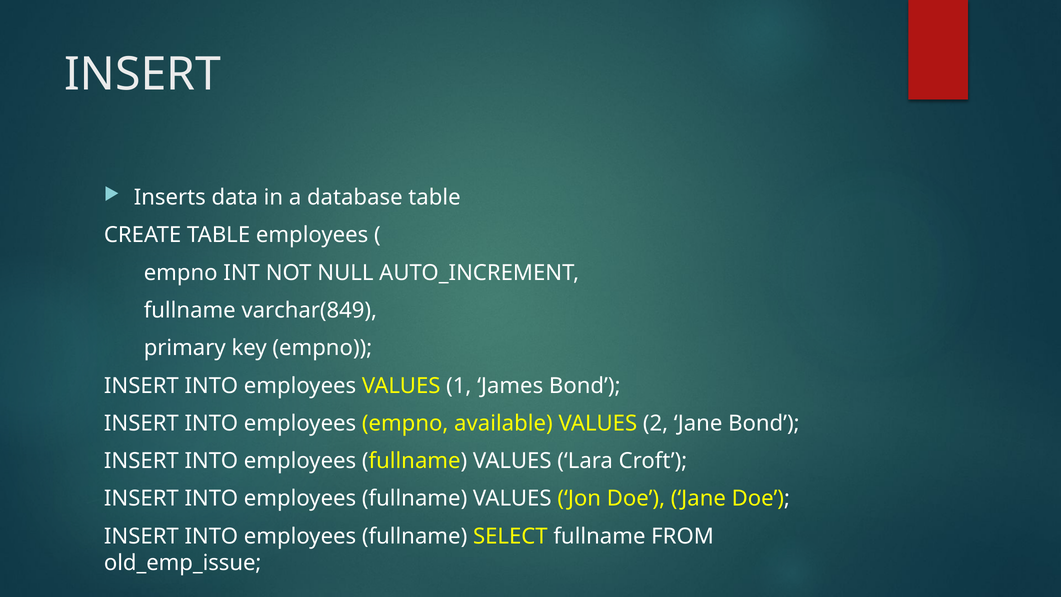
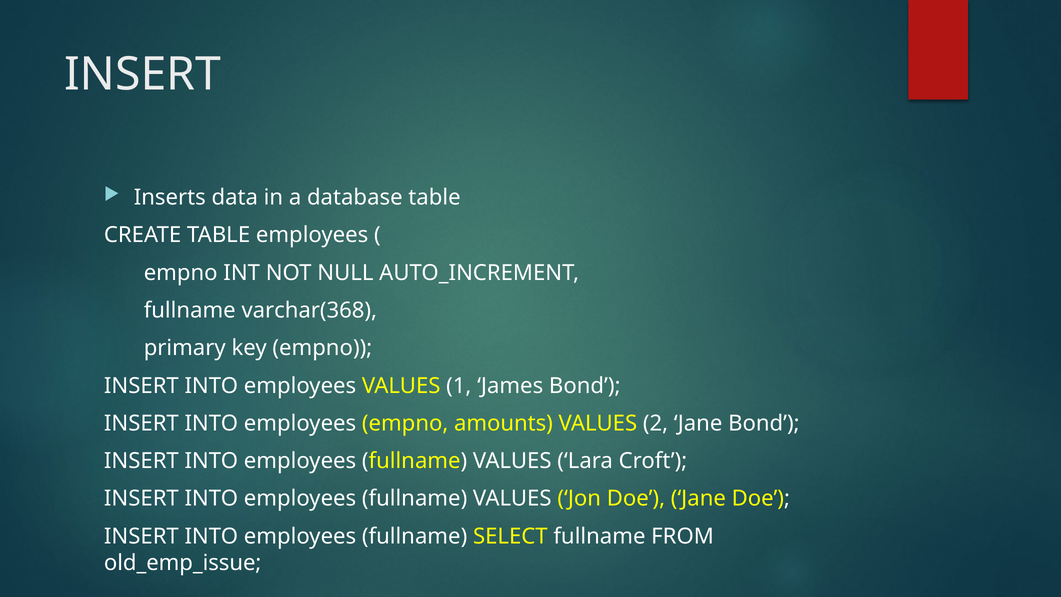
varchar(849: varchar(849 -> varchar(368
available: available -> amounts
